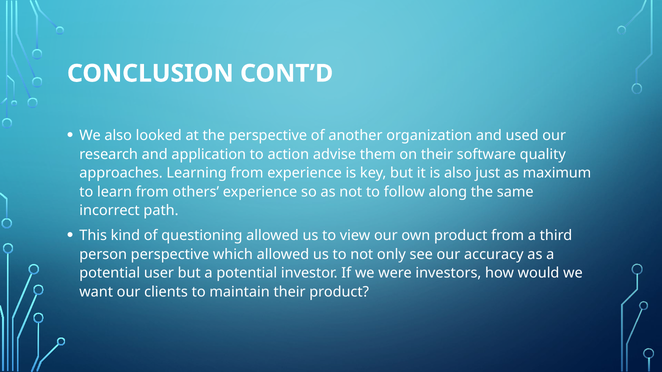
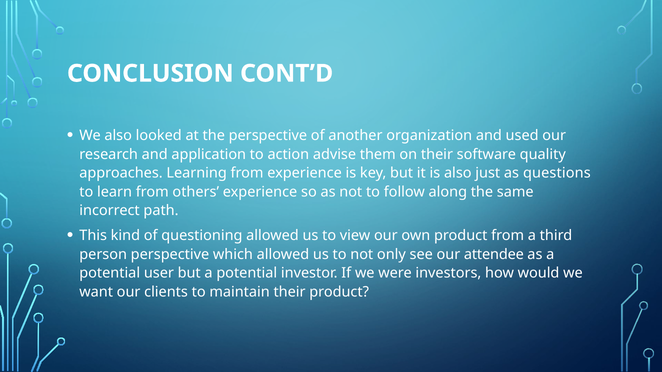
maximum: maximum -> questions
accuracy: accuracy -> attendee
